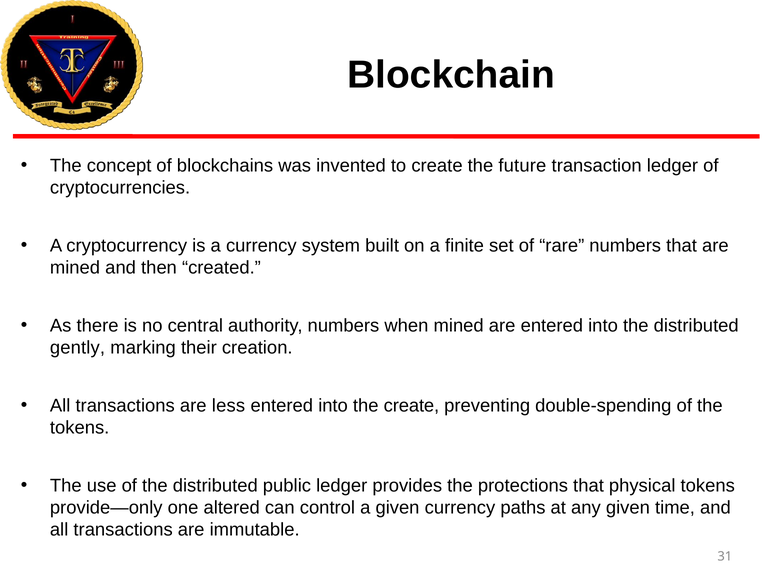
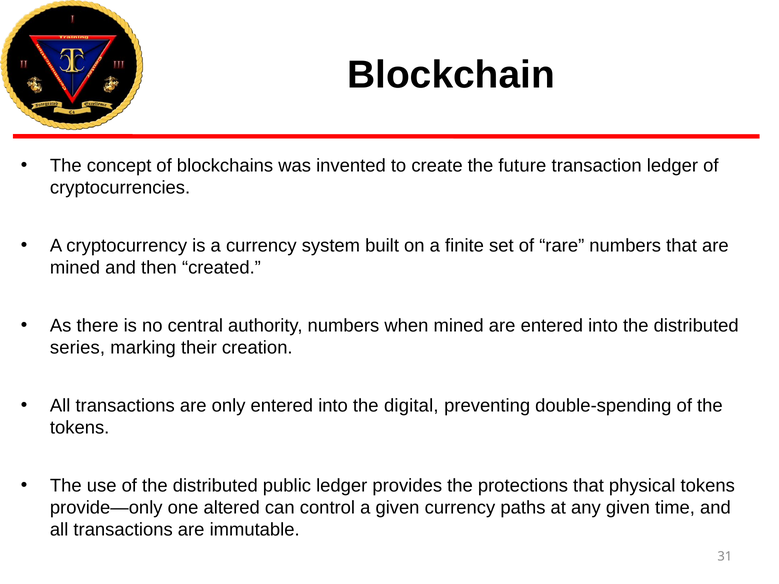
gently: gently -> series
less: less -> only
the create: create -> digital
